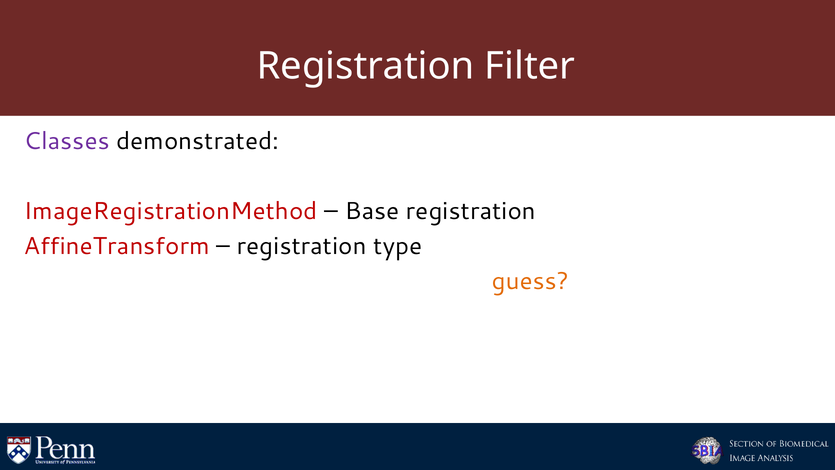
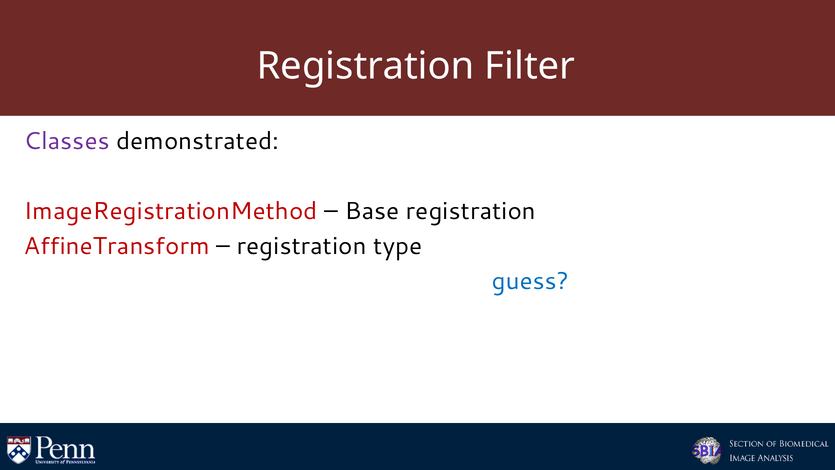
guess at (531, 281) colour: orange -> blue
